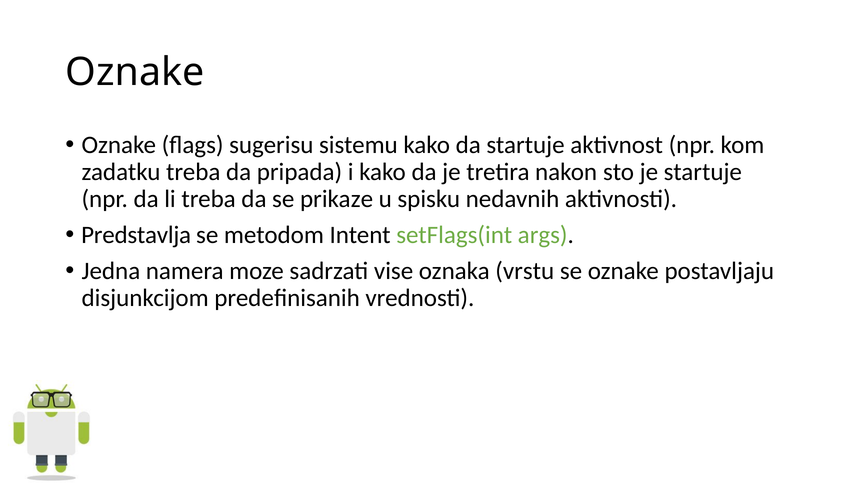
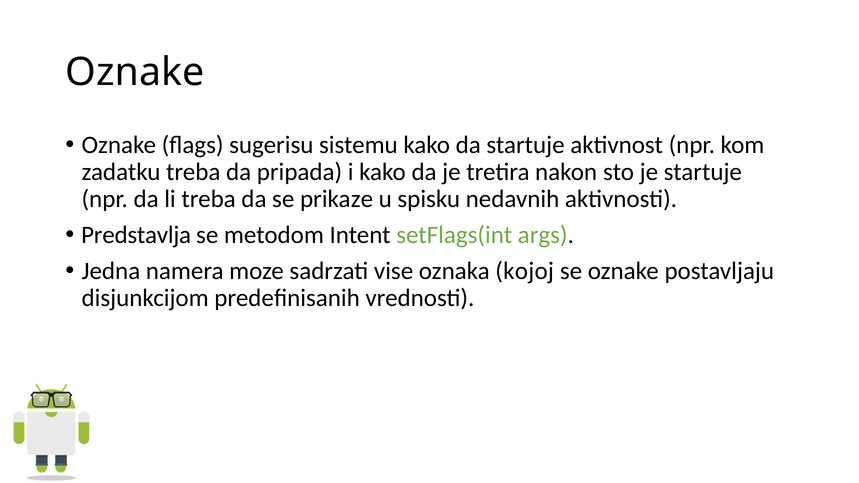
vrstu: vrstu -> kojoj
